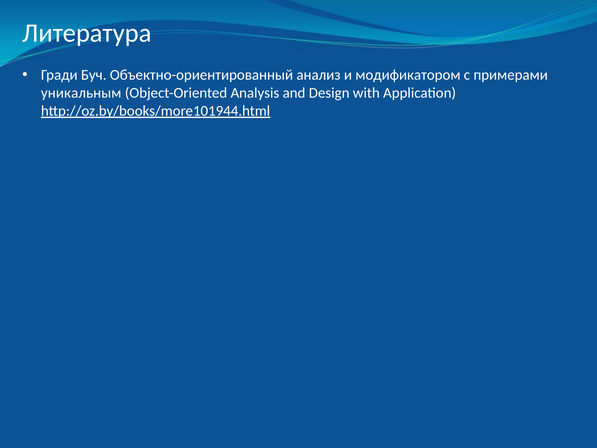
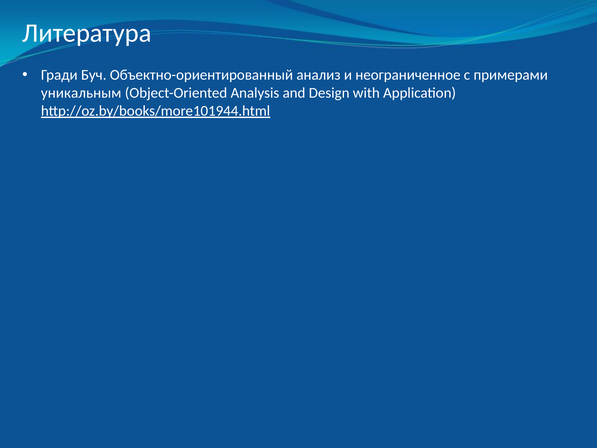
модификатором: модификатором -> неограниченное
